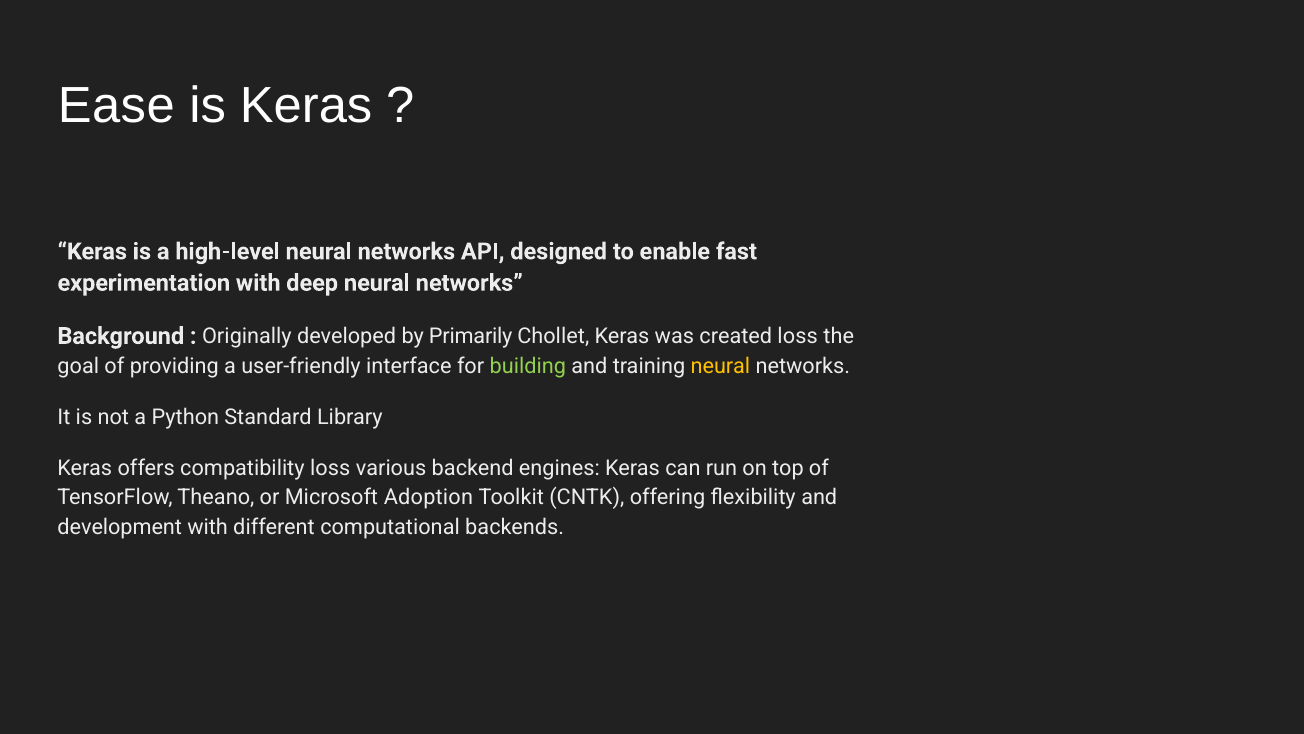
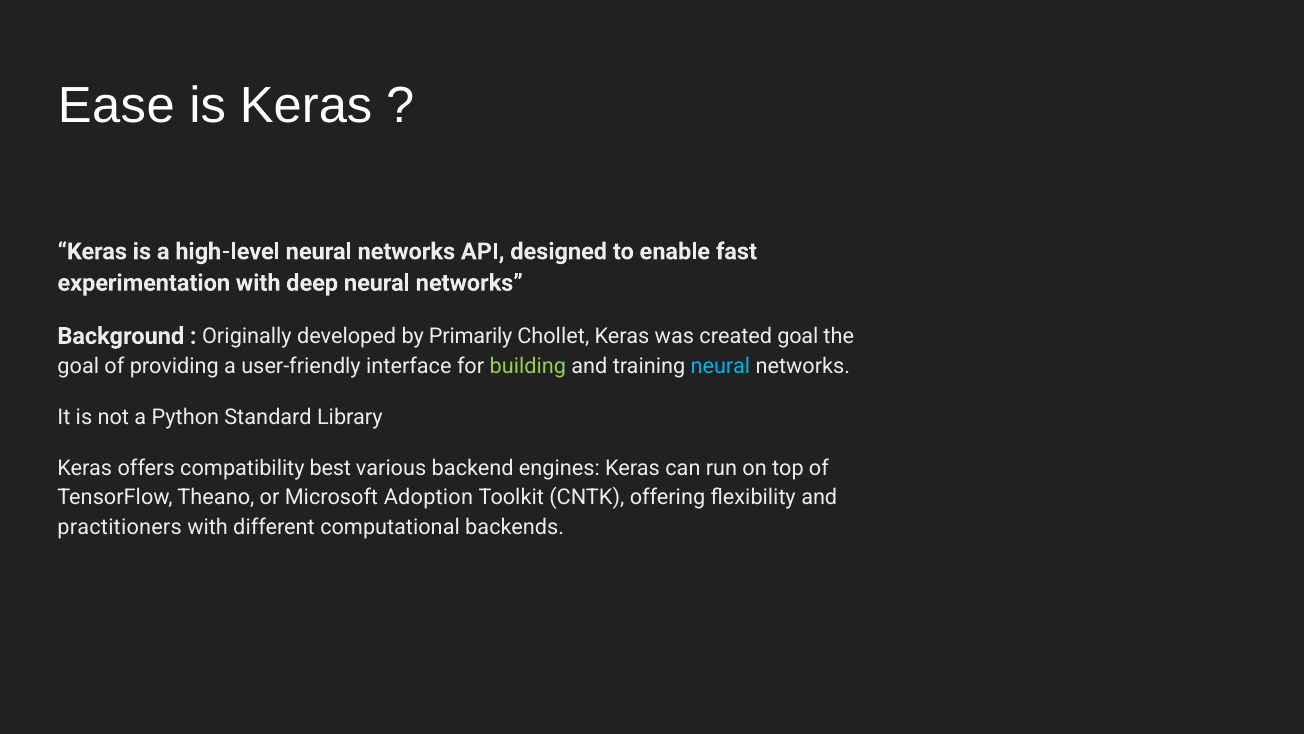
created loss: loss -> goal
neural at (720, 366) colour: yellow -> light blue
compatibility loss: loss -> best
development: development -> practitioners
